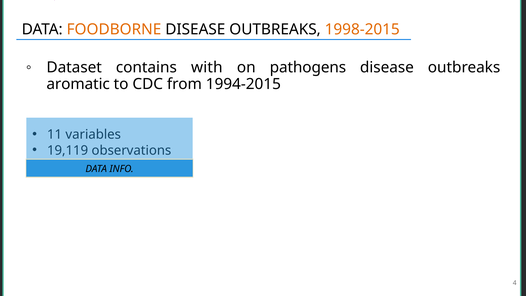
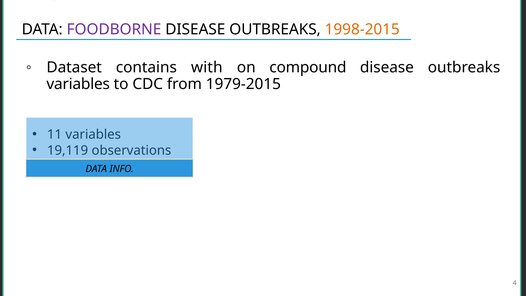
FOODBORNE colour: orange -> purple
on pathogens: pathogens -> compound
aromatic at (78, 84): aromatic -> variables
1994-2015: 1994-2015 -> 1979-2015
